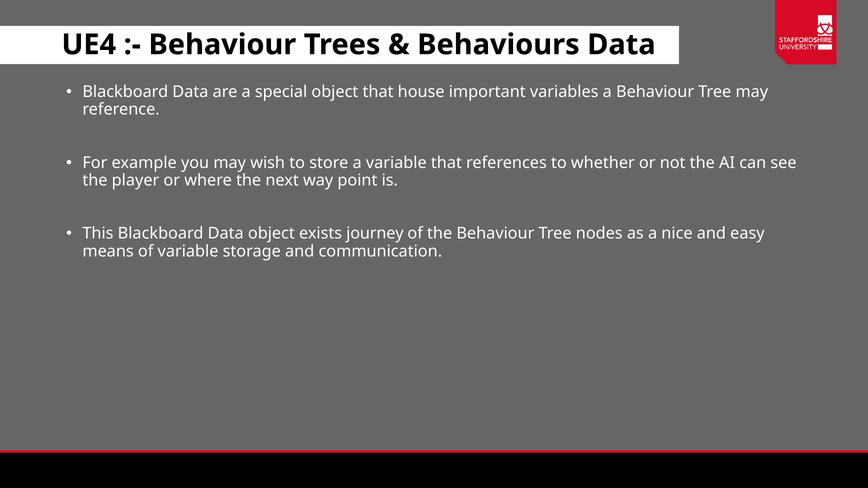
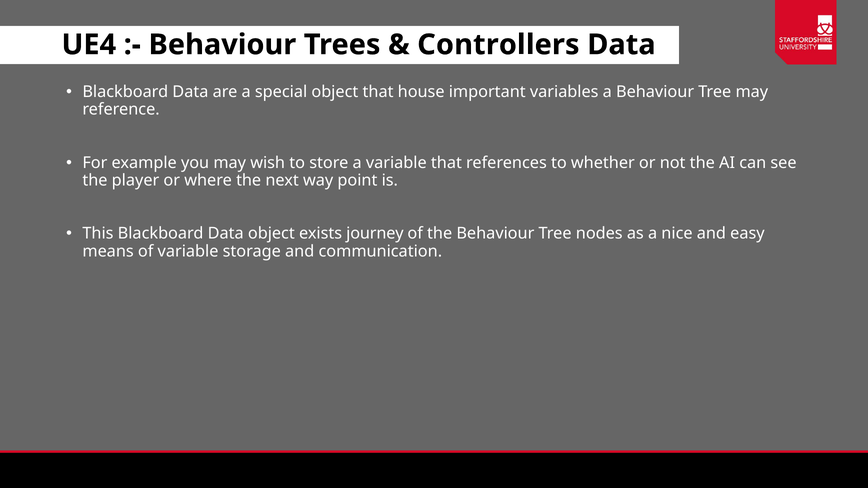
Behaviours: Behaviours -> Controllers
